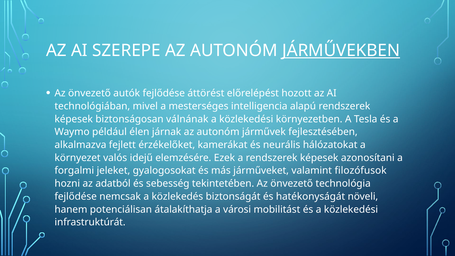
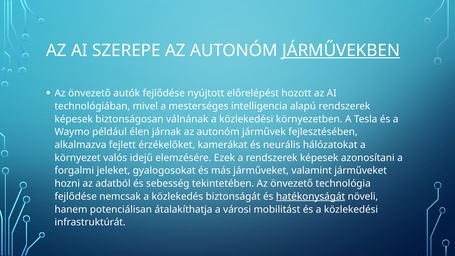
áttörést: áttörést -> nyújtott
valamint filozófusok: filozófusok -> járműveket
hatékonyságát underline: none -> present
